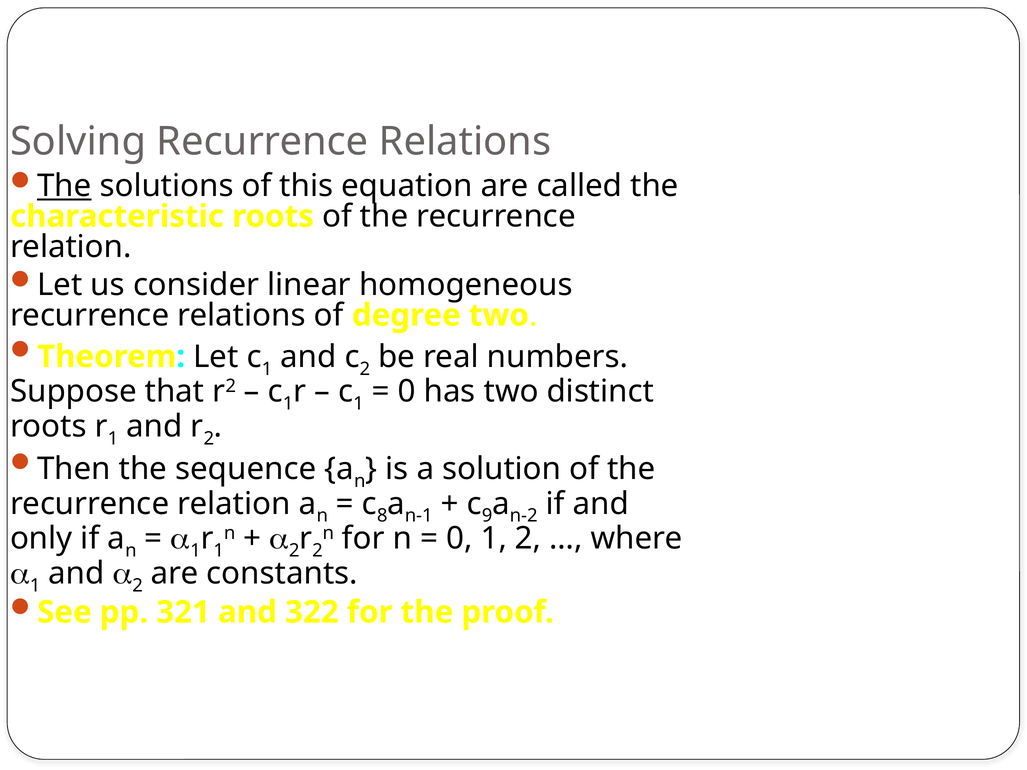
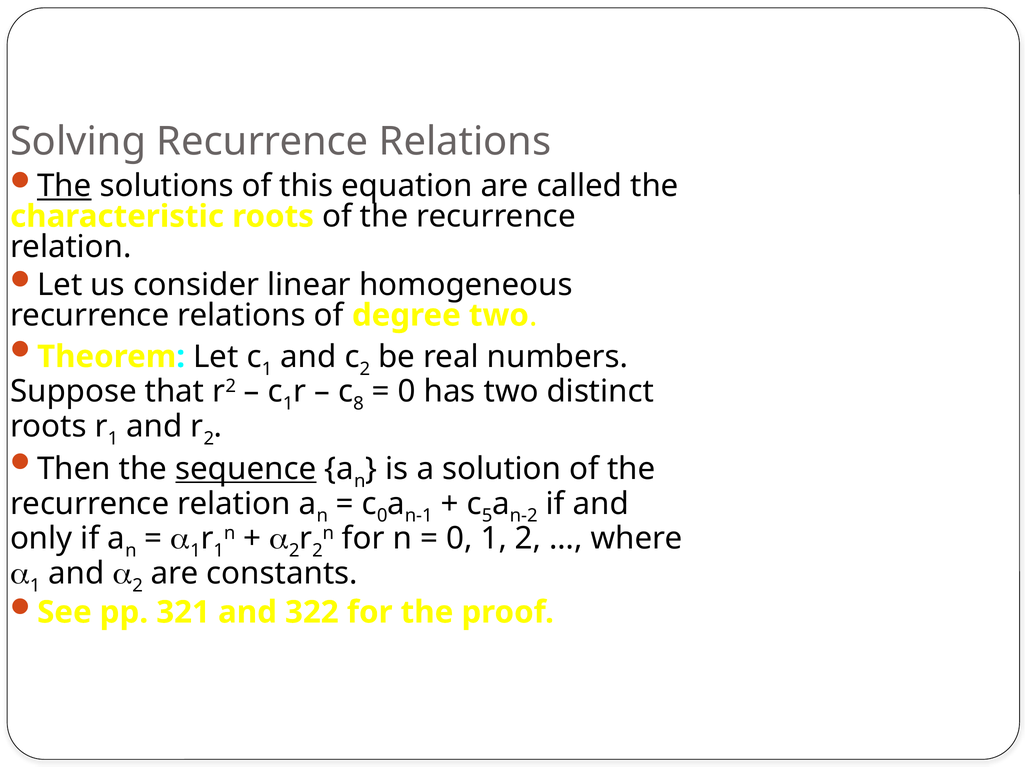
1 at (358, 404): 1 -> 8
sequence underline: none -> present
8 at (382, 516): 8 -> 0
9: 9 -> 5
